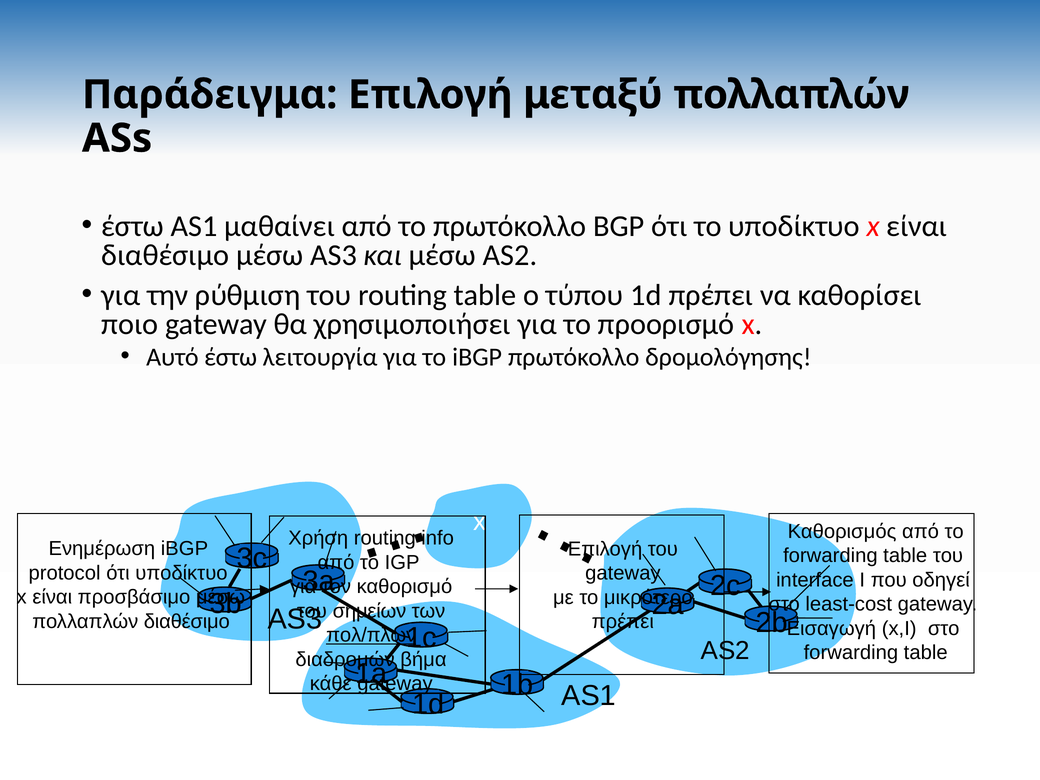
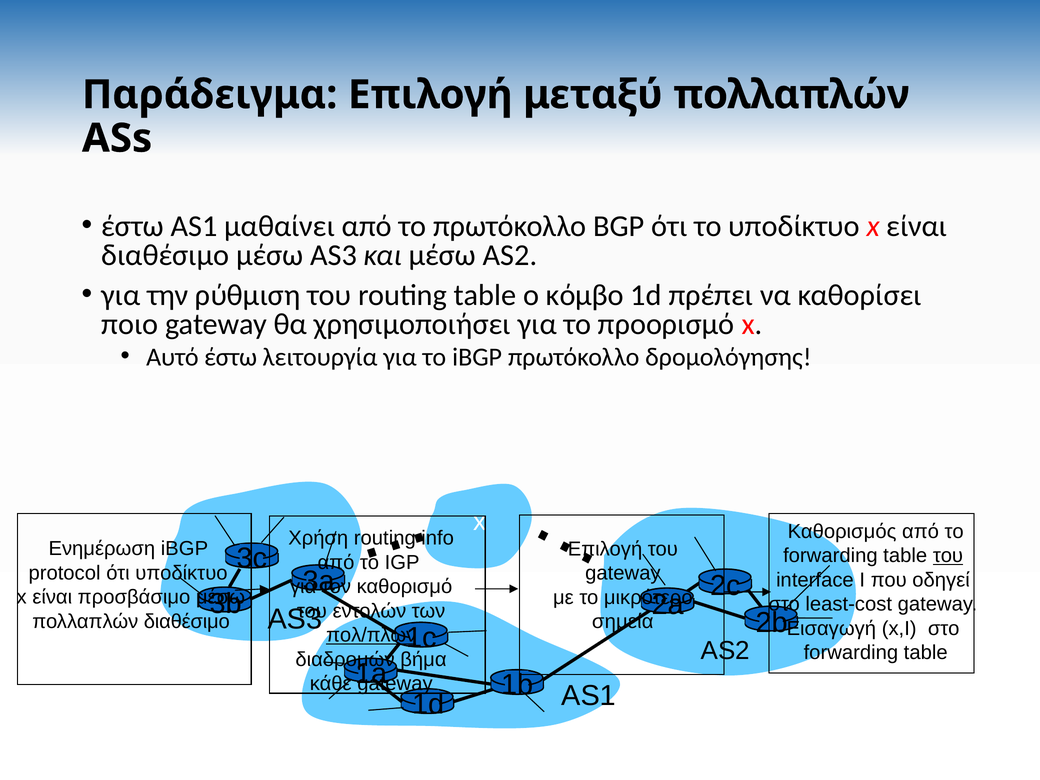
τύπου: τύπου -> κόμβο
του at (948, 556) underline: none -> present
σημείων: σημείων -> εντολών
πρέπει at (623, 622): πρέπει -> σημεία
